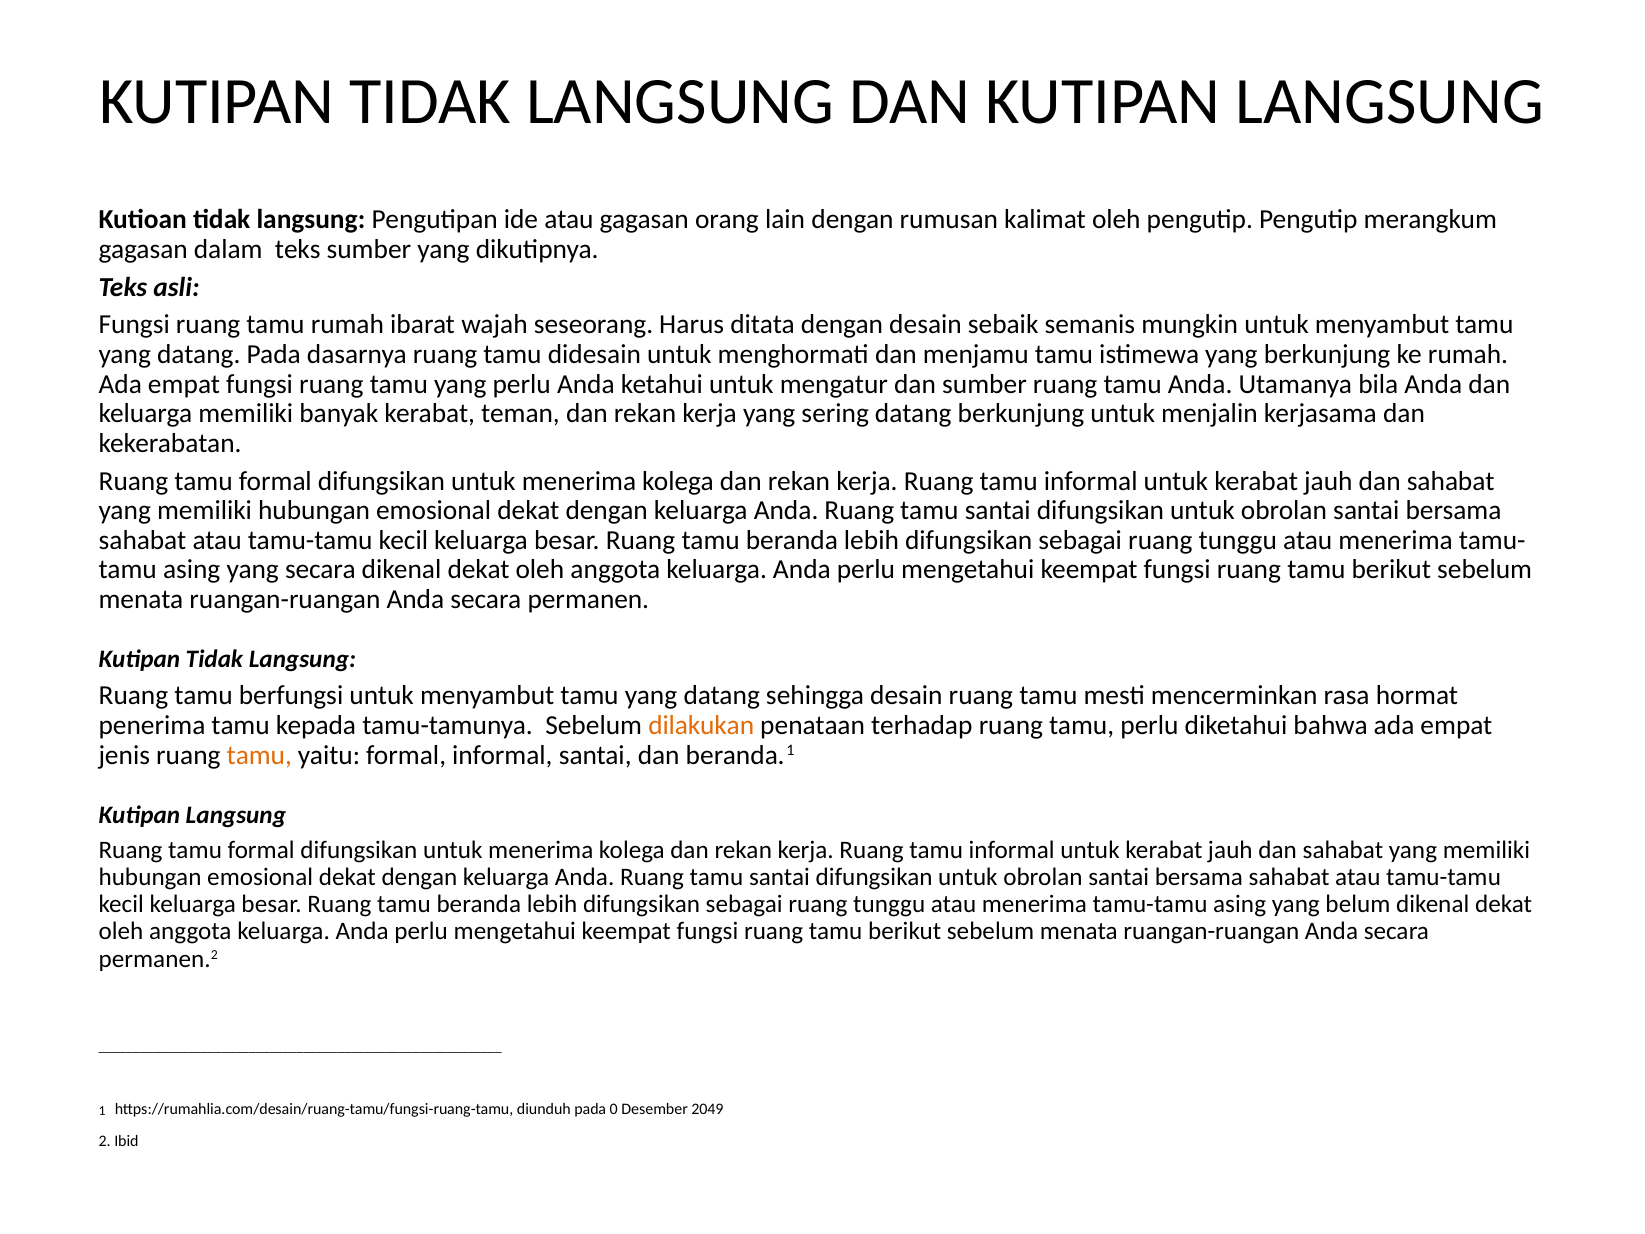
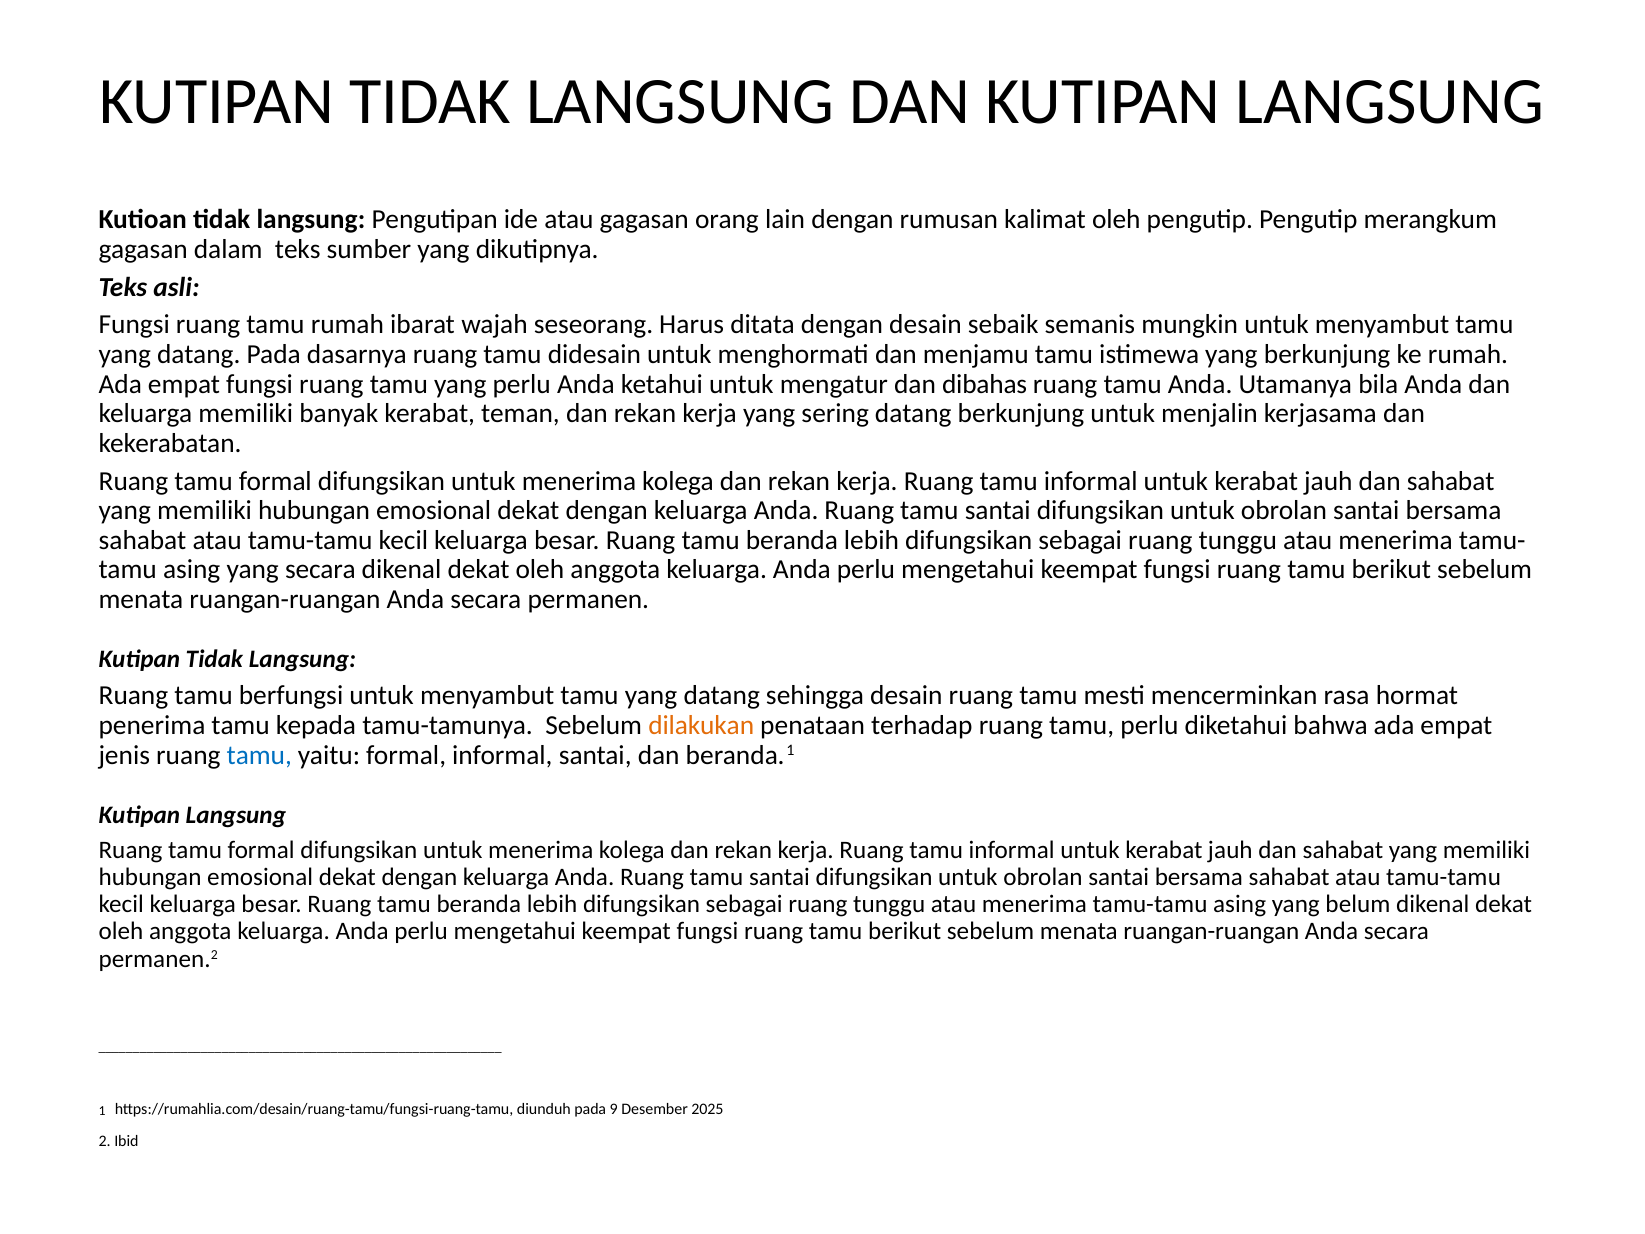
dan sumber: sumber -> dibahas
tamu at (259, 755) colour: orange -> blue
0: 0 -> 9
2049: 2049 -> 2025
